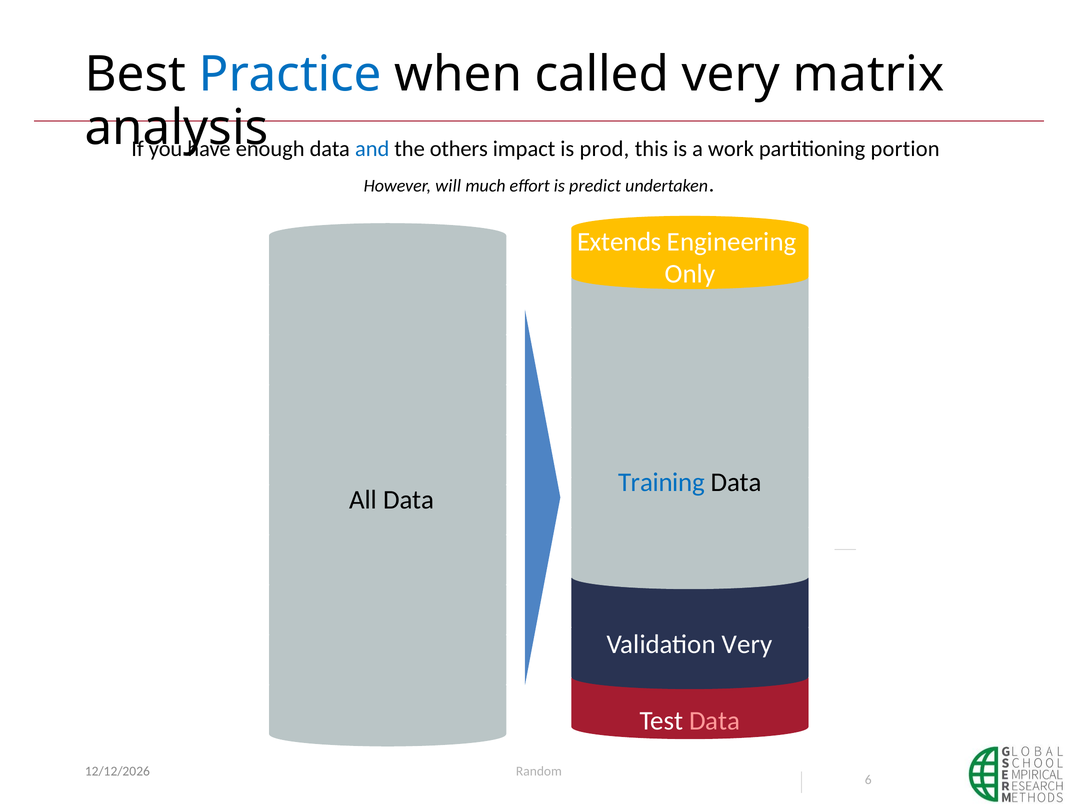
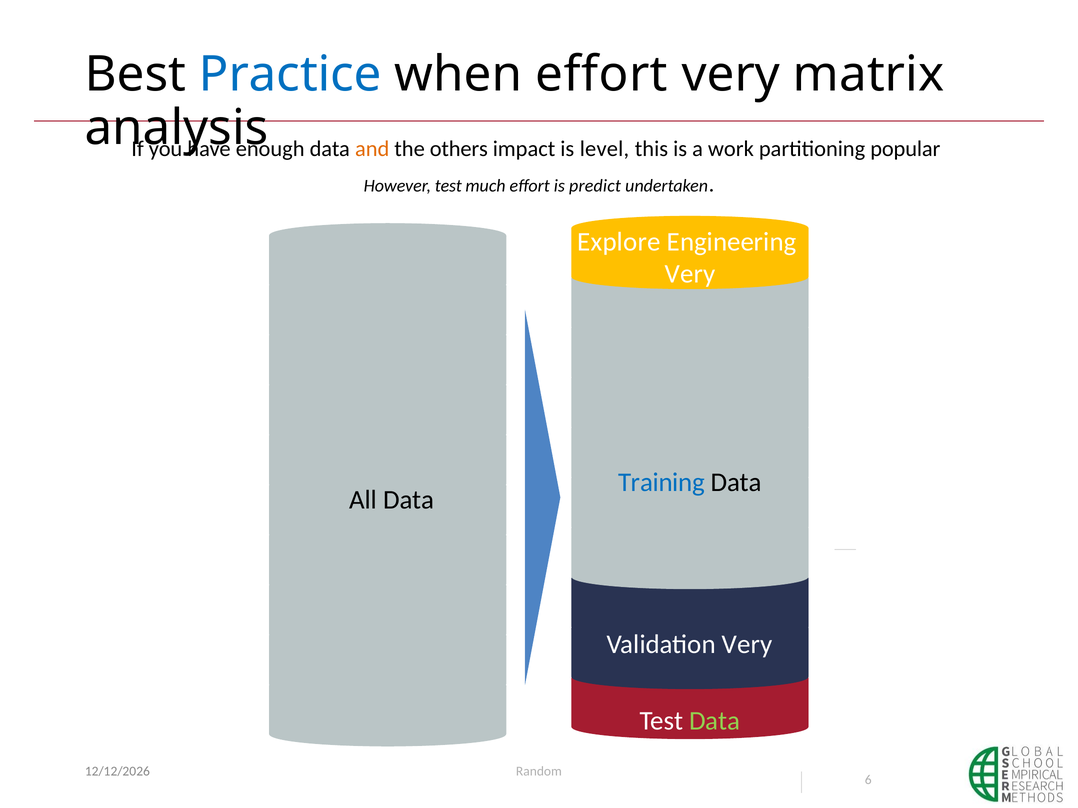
when called: called -> effort
and colour: blue -> orange
prod: prod -> level
portion: portion -> popular
However will: will -> test
Extends: Extends -> Explore
Only at (690, 274): Only -> Very
Data at (715, 721) colour: pink -> light green
